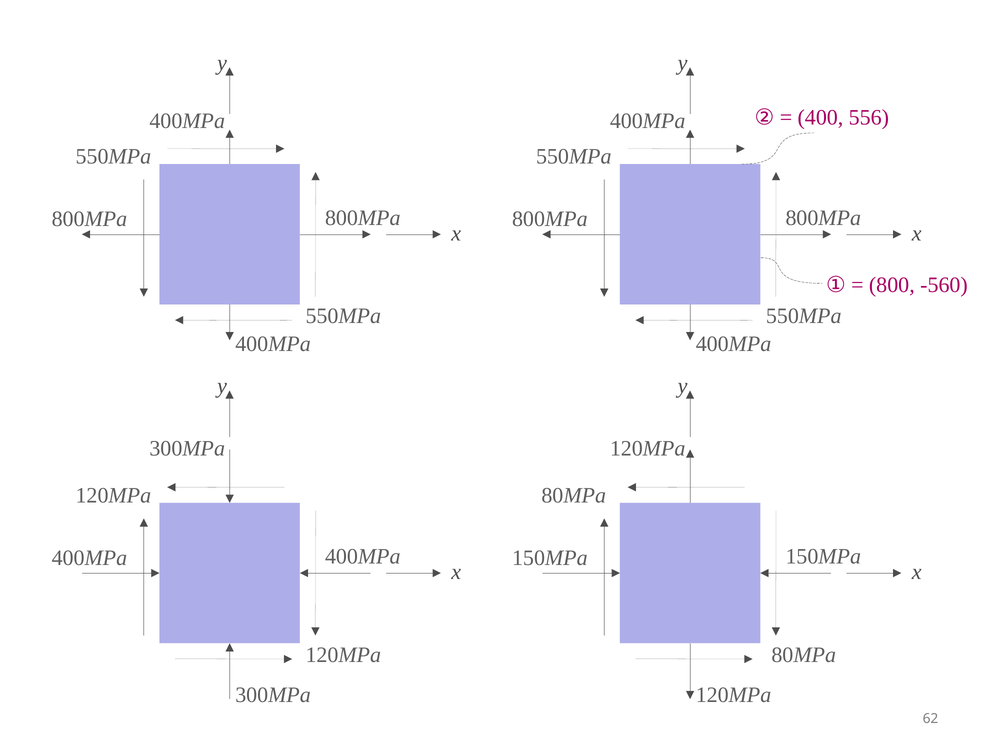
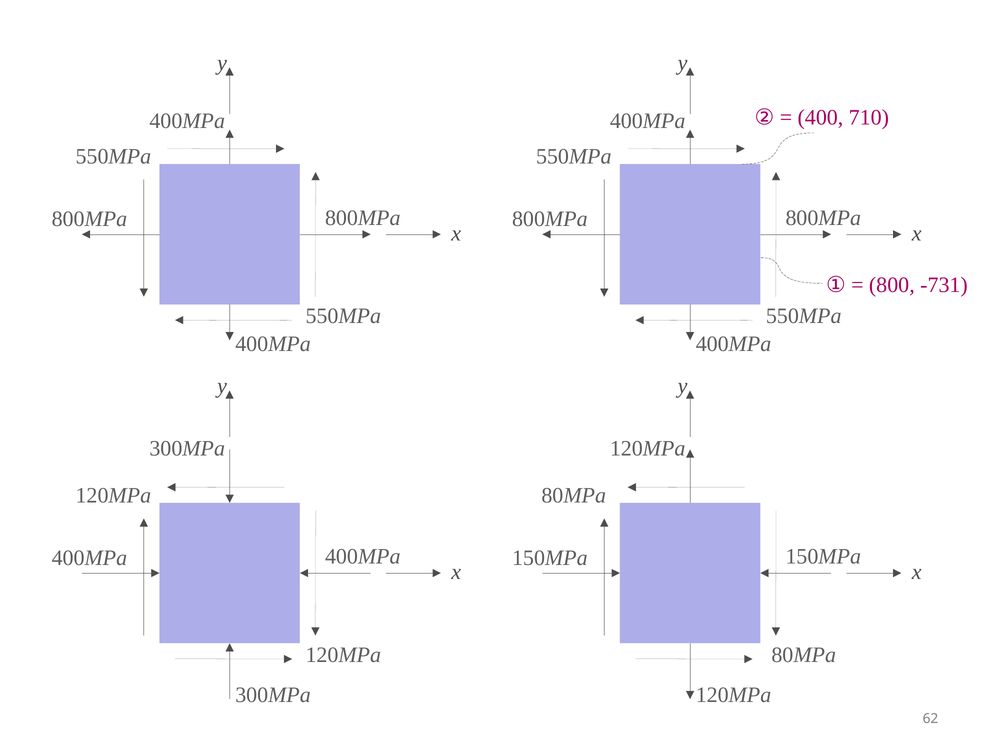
556: 556 -> 710
-560: -560 -> -731
